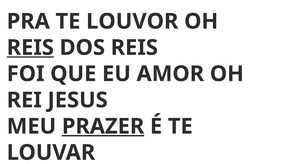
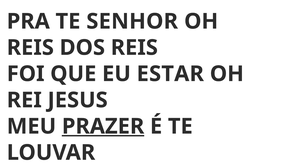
LOUVOR: LOUVOR -> SENHOR
REIS at (30, 48) underline: present -> none
AMOR: AMOR -> ESTAR
